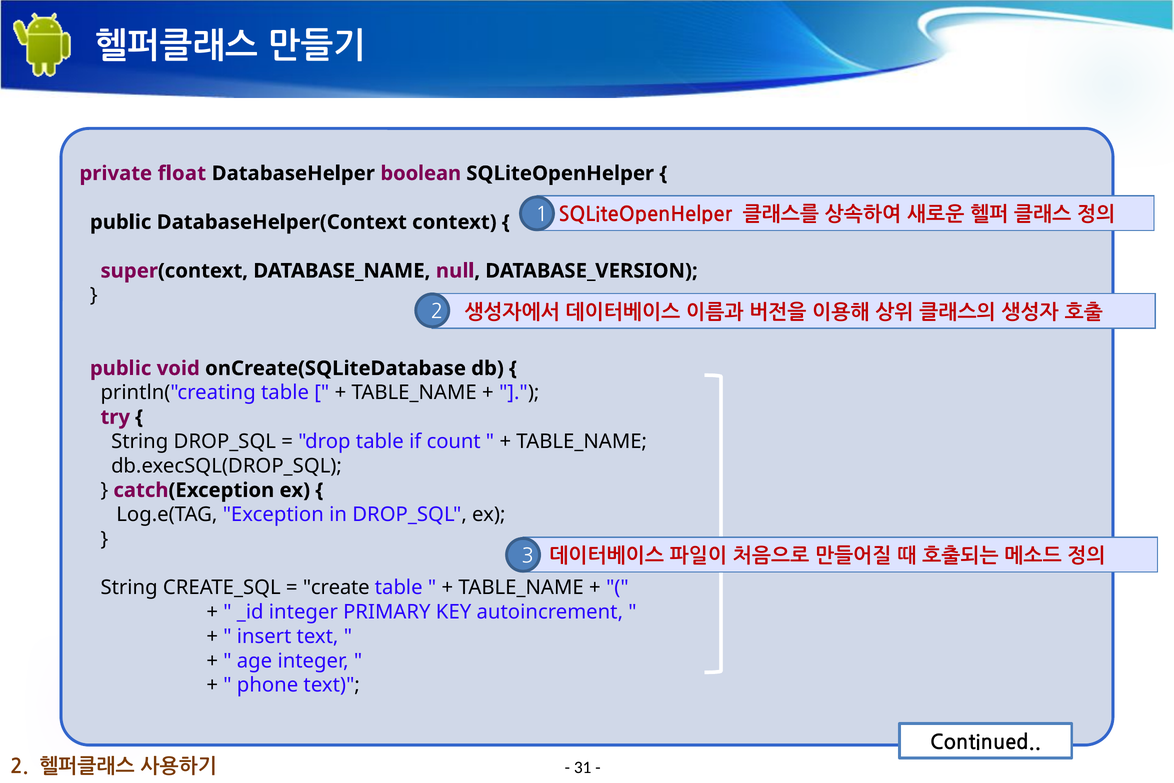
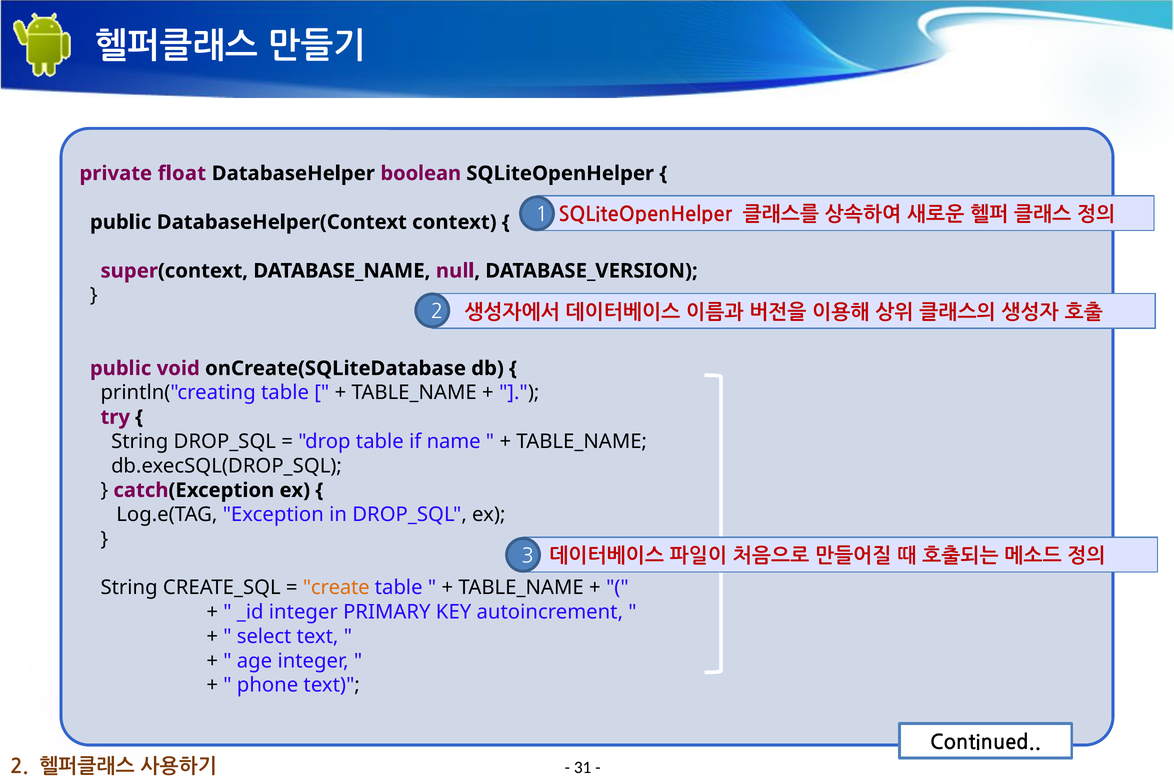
count: count -> name
create colour: black -> orange
insert: insert -> select
